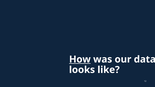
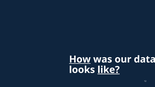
like underline: none -> present
